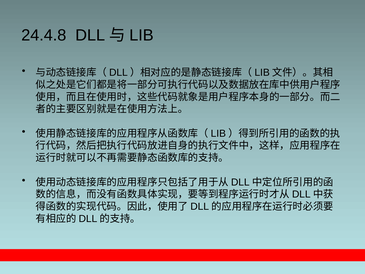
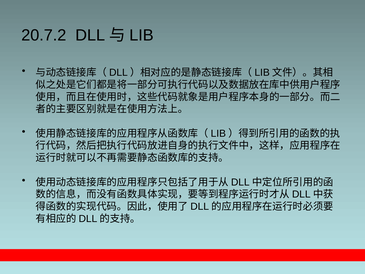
24.4.8: 24.4.8 -> 20.7.2
